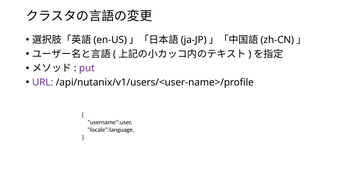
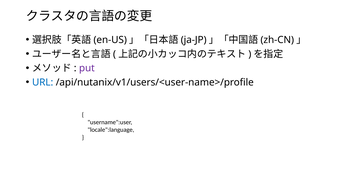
URL colour: purple -> blue
